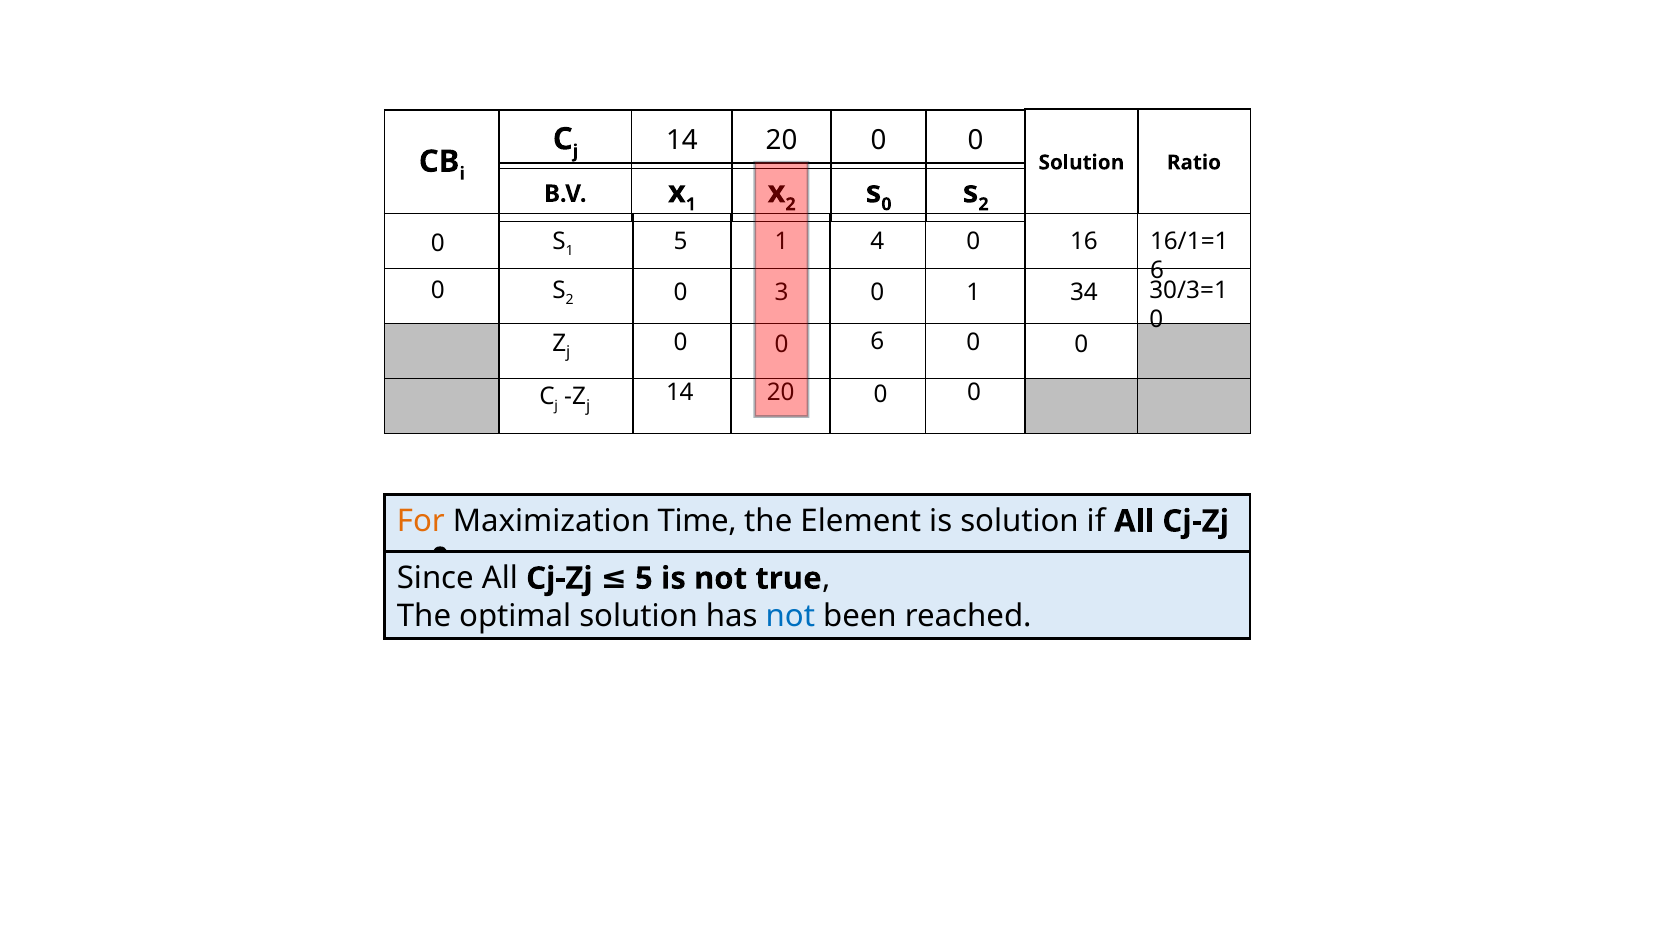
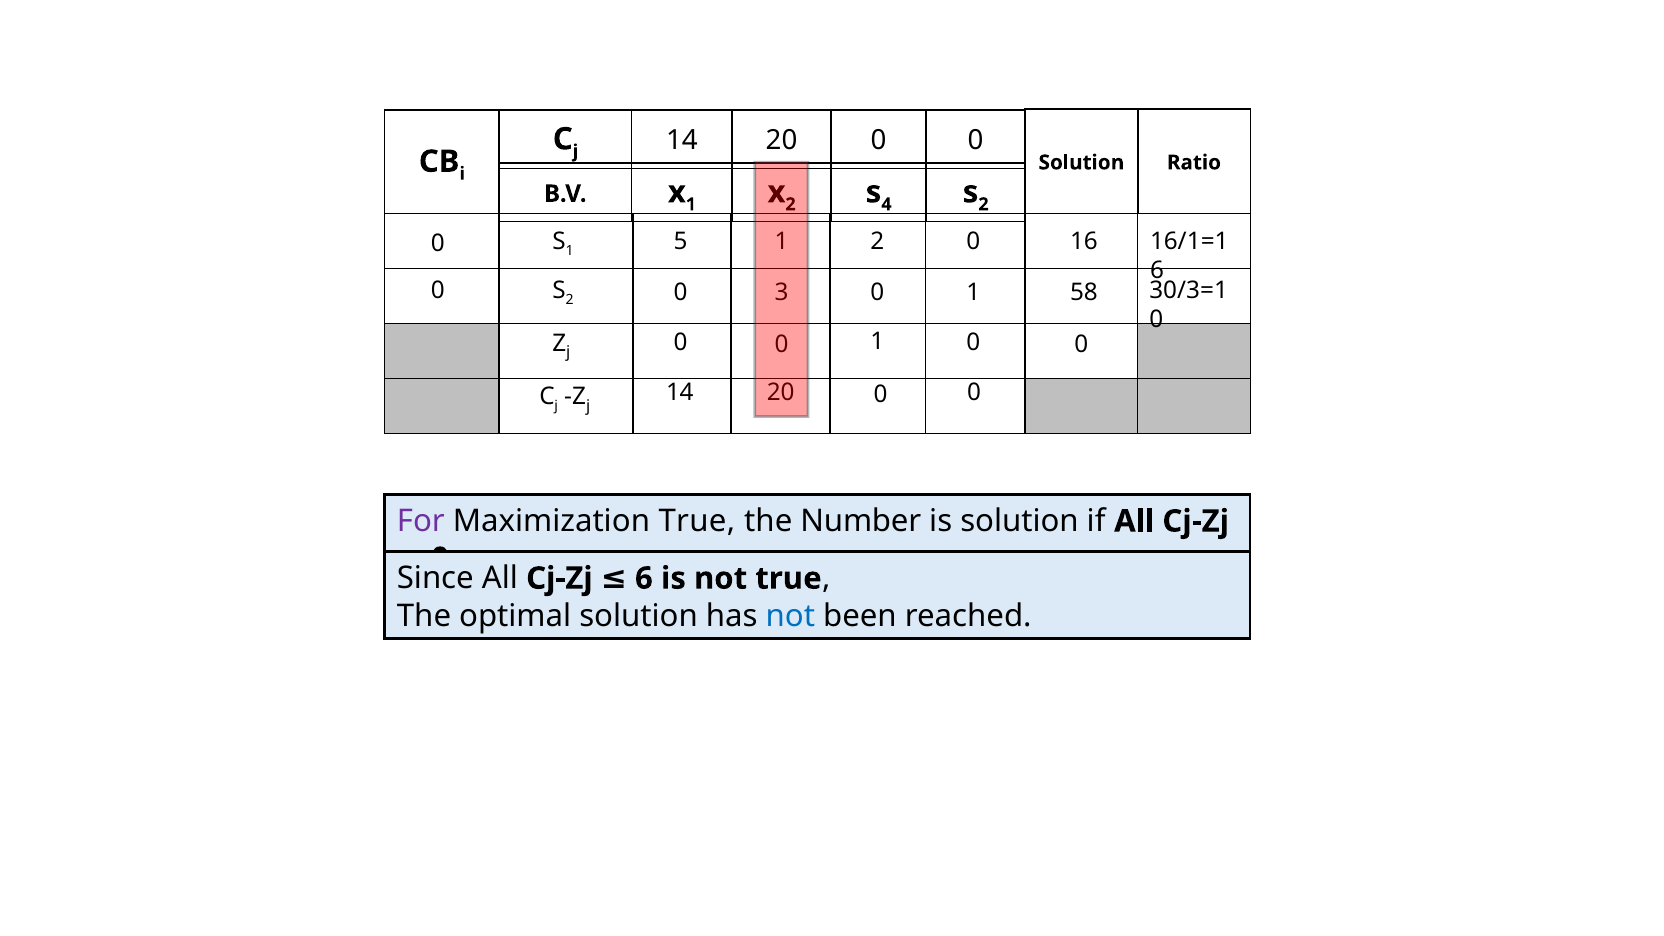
0 at (886, 204): 0 -> 4
4 at (877, 241): 4 -> 2
34: 34 -> 58
6 at (877, 341): 6 -> 1
For colour: orange -> purple
Maximization Time: Time -> True
Element: Element -> Number
Cj-Zj 5: 5 -> 6
